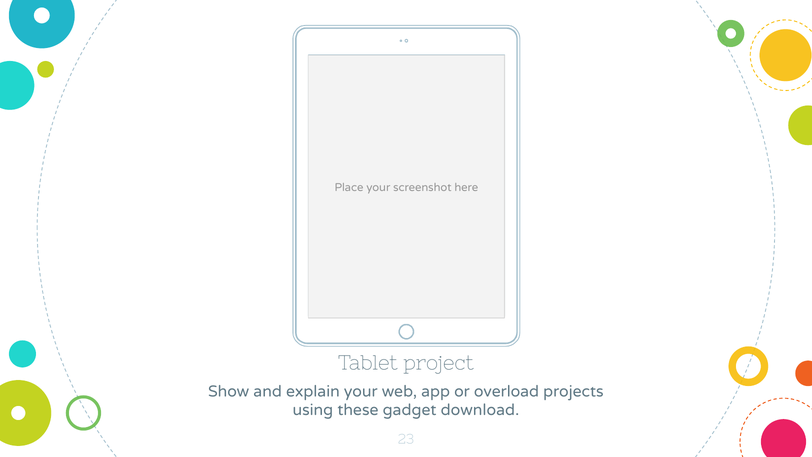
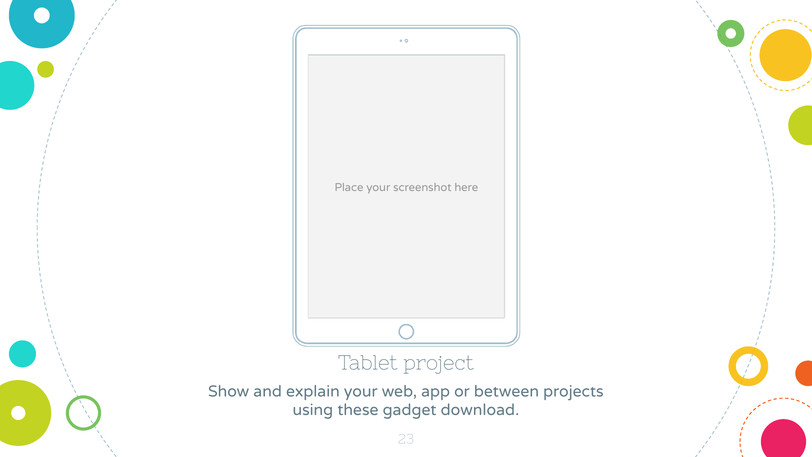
overload: overload -> between
